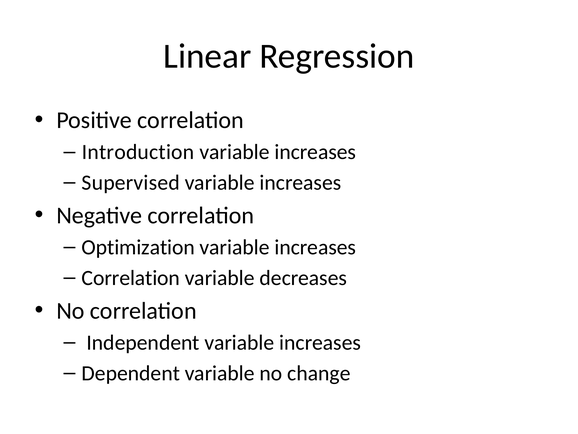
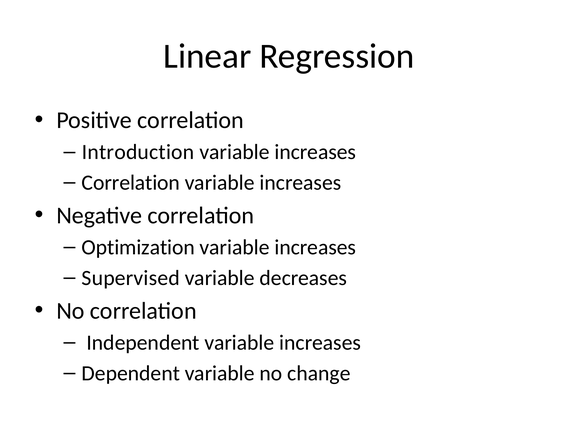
Supervised at (131, 183): Supervised -> Correlation
Correlation at (131, 278): Correlation -> Supervised
